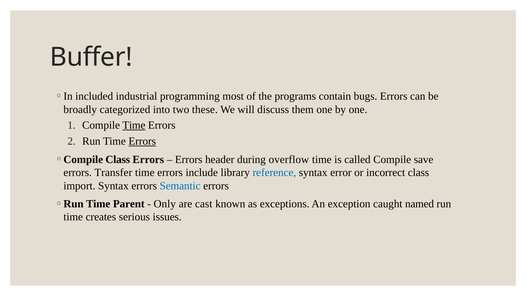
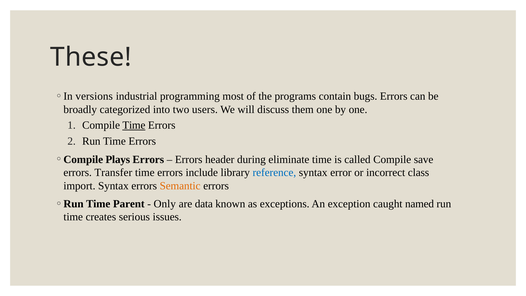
Buffer: Buffer -> These
included: included -> versions
these: these -> users
Errors at (142, 141) underline: present -> none
Class at (118, 159): Class -> Plays
overflow: overflow -> eliminate
Semantic colour: blue -> orange
cast: cast -> data
